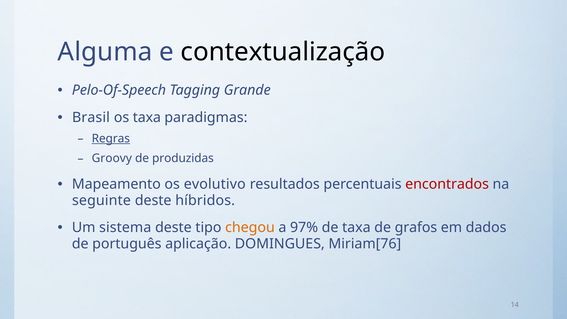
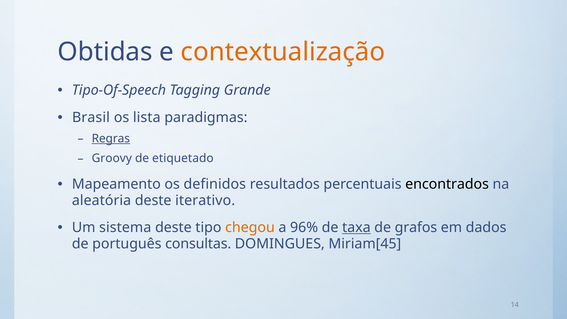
Alguma: Alguma -> Obtidas
contextualização colour: black -> orange
Pelo-Of-Speech: Pelo-Of-Speech -> Tipo-Of-Speech
os taxa: taxa -> lista
produzidas: produzidas -> etiquetado
evolutivo: evolutivo -> definidos
encontrados colour: red -> black
seguinte: seguinte -> aleatória
híbridos: híbridos -> iterativo
97%: 97% -> 96%
taxa at (356, 228) underline: none -> present
aplicação: aplicação -> consultas
Miriam[76: Miriam[76 -> Miriam[45
